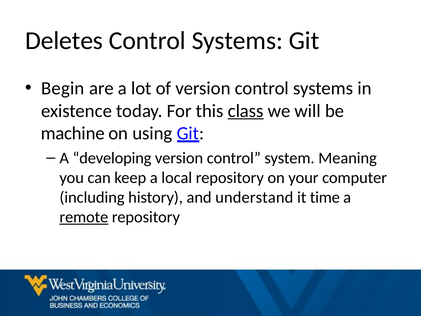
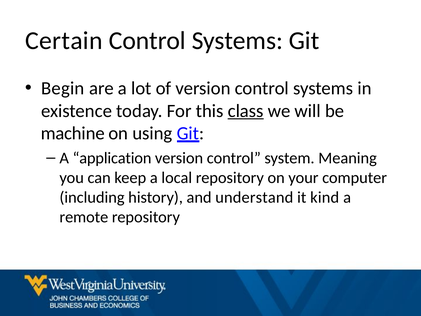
Deletes: Deletes -> Certain
developing: developing -> application
time: time -> kind
remote underline: present -> none
